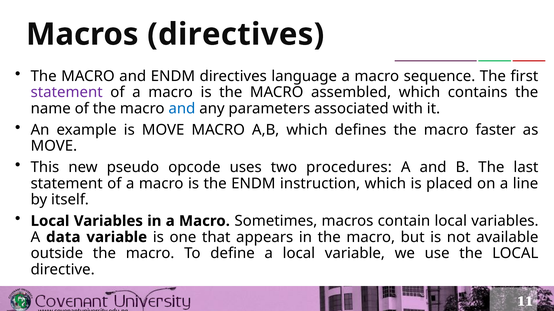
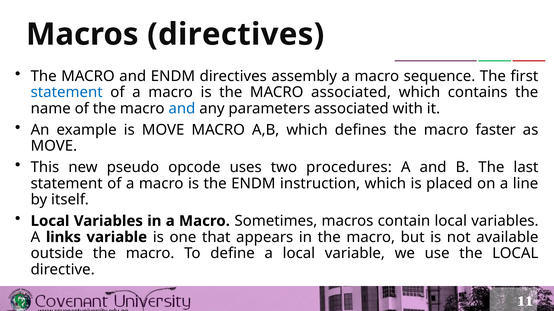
language: language -> assembly
statement at (67, 93) colour: purple -> blue
MACRO assembled: assembled -> associated
data: data -> links
